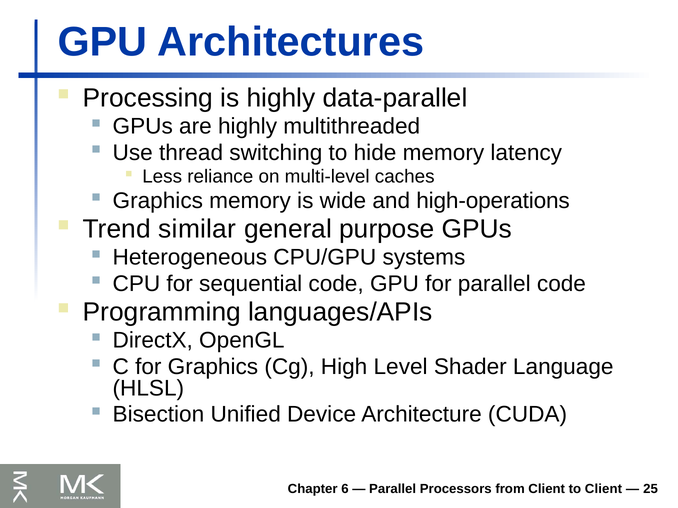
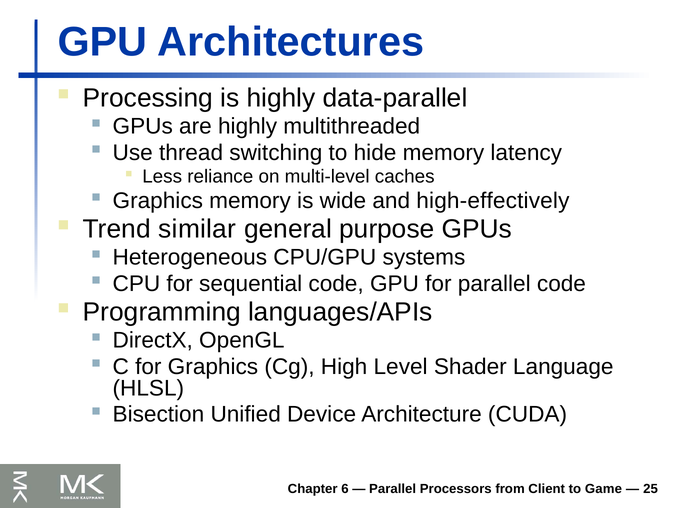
high-operations: high-operations -> high-effectively
to Client: Client -> Game
